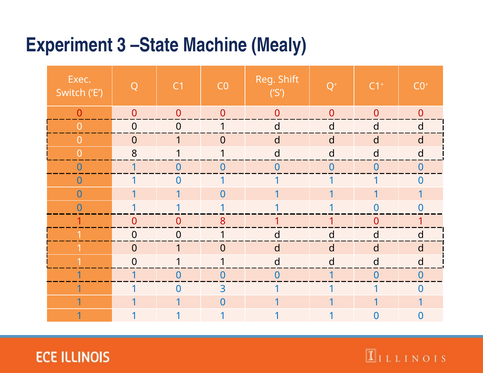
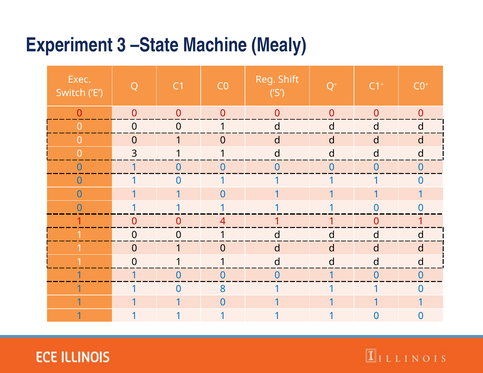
8 at (134, 154): 8 -> 3
0 0 8: 8 -> 4
0 3: 3 -> 8
